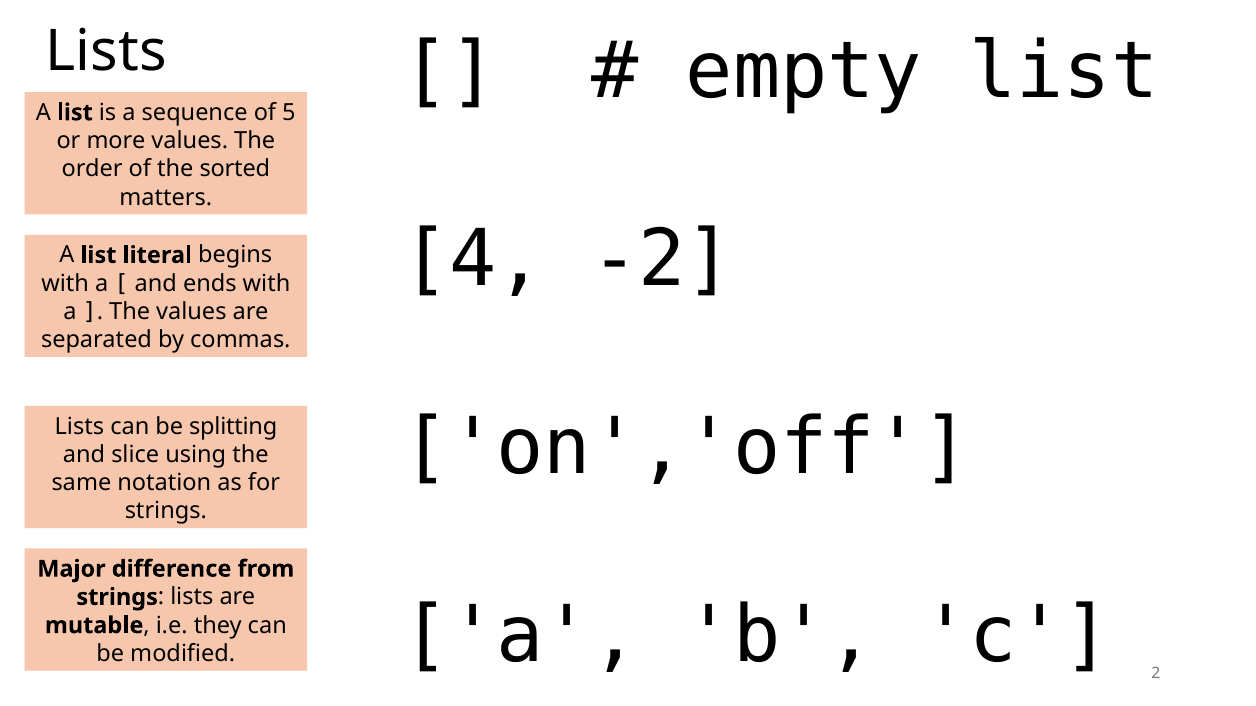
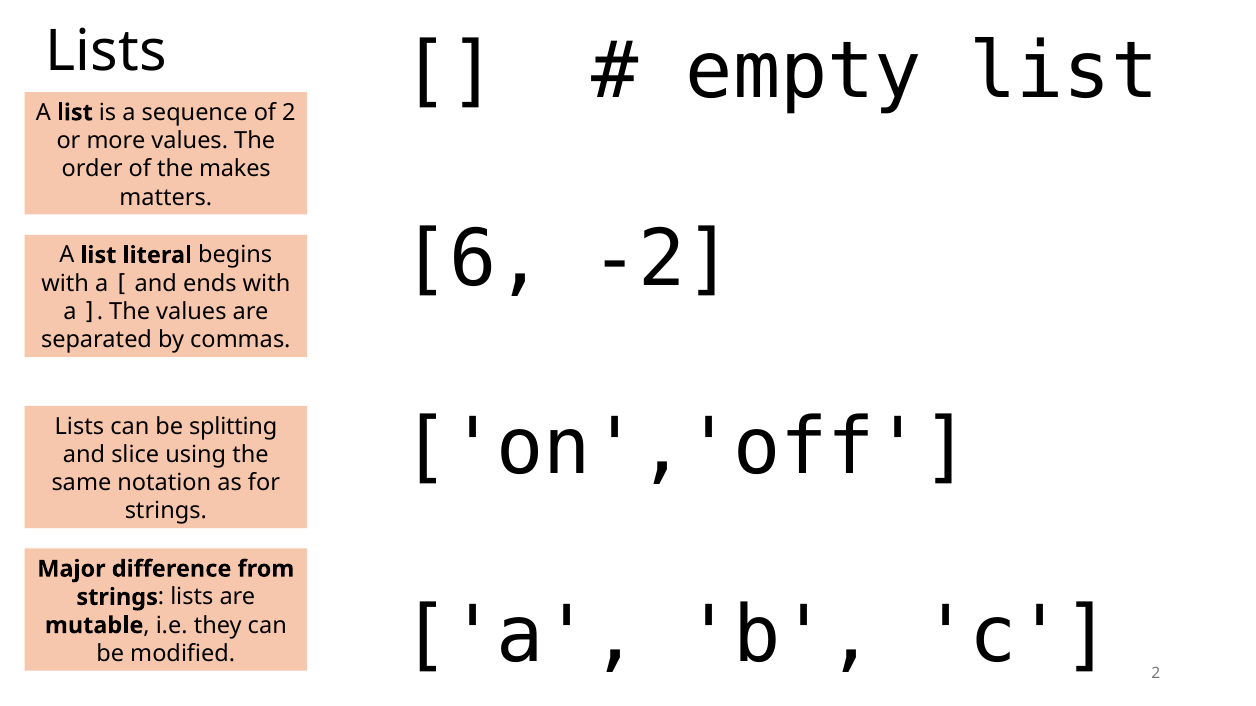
of 5: 5 -> 2
sorted: sorted -> makes
4: 4 -> 6
